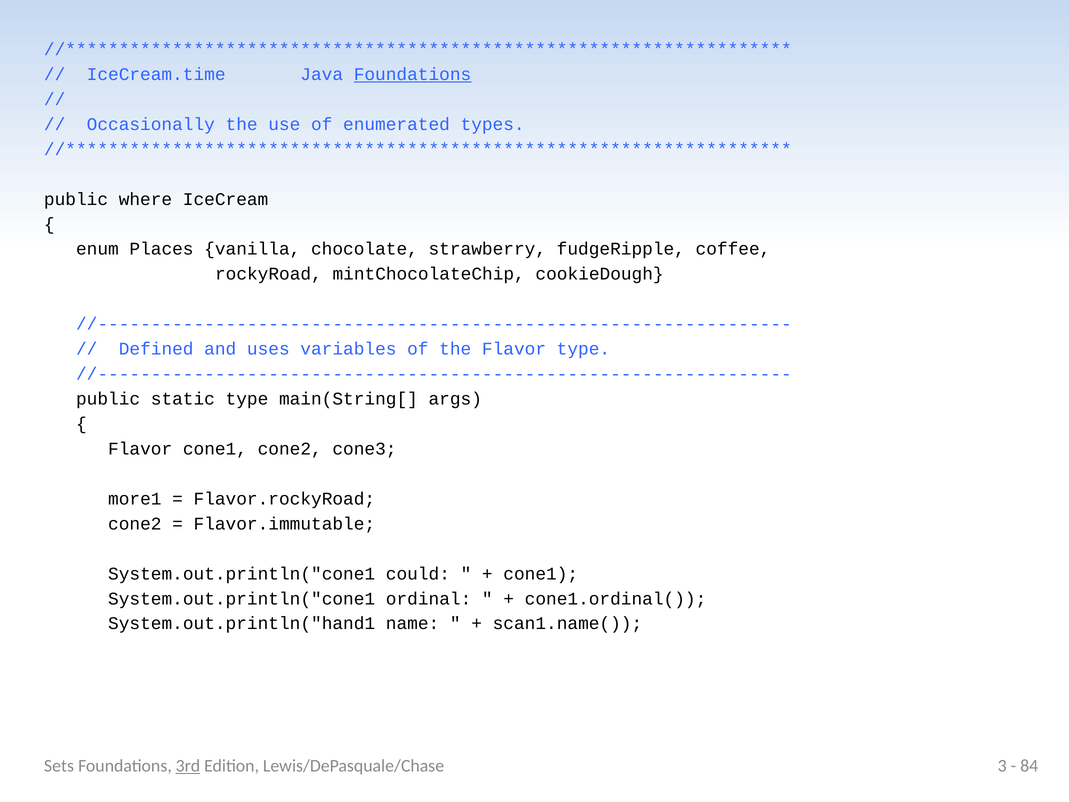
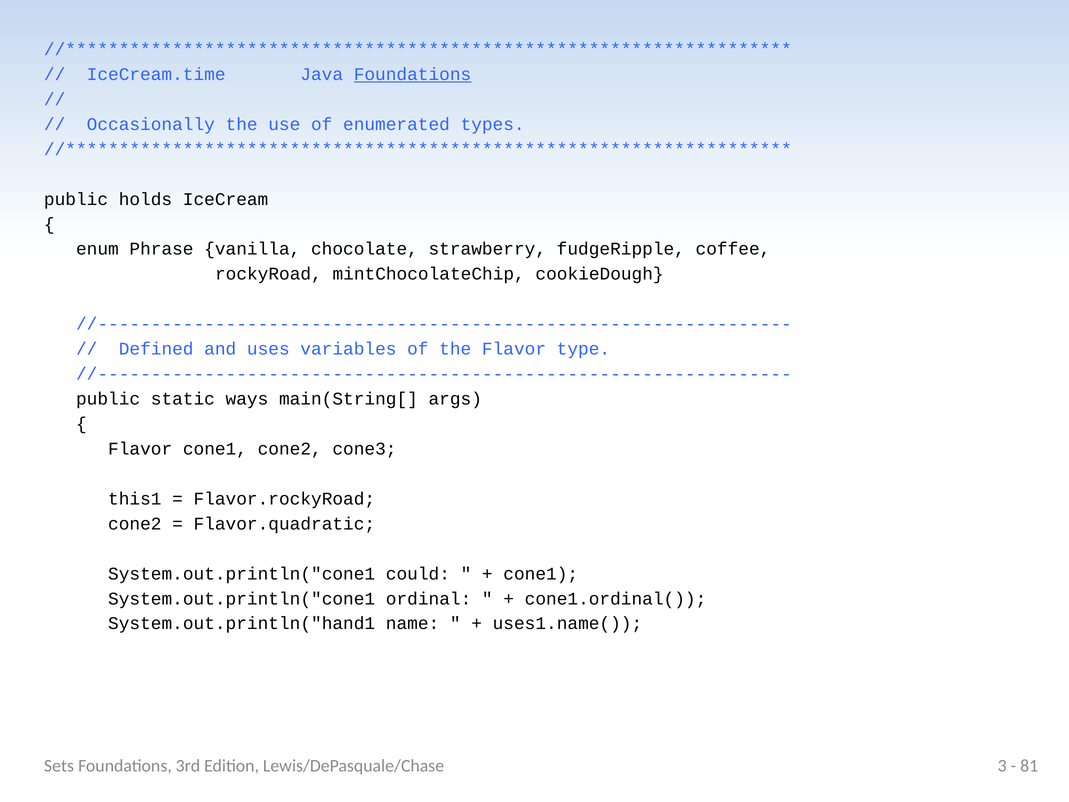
where: where -> holds
Places: Places -> Phrase
static type: type -> ways
more1: more1 -> this1
Flavor.immutable: Flavor.immutable -> Flavor.quadratic
scan1.name(: scan1.name( -> uses1.name(
3rd underline: present -> none
84: 84 -> 81
